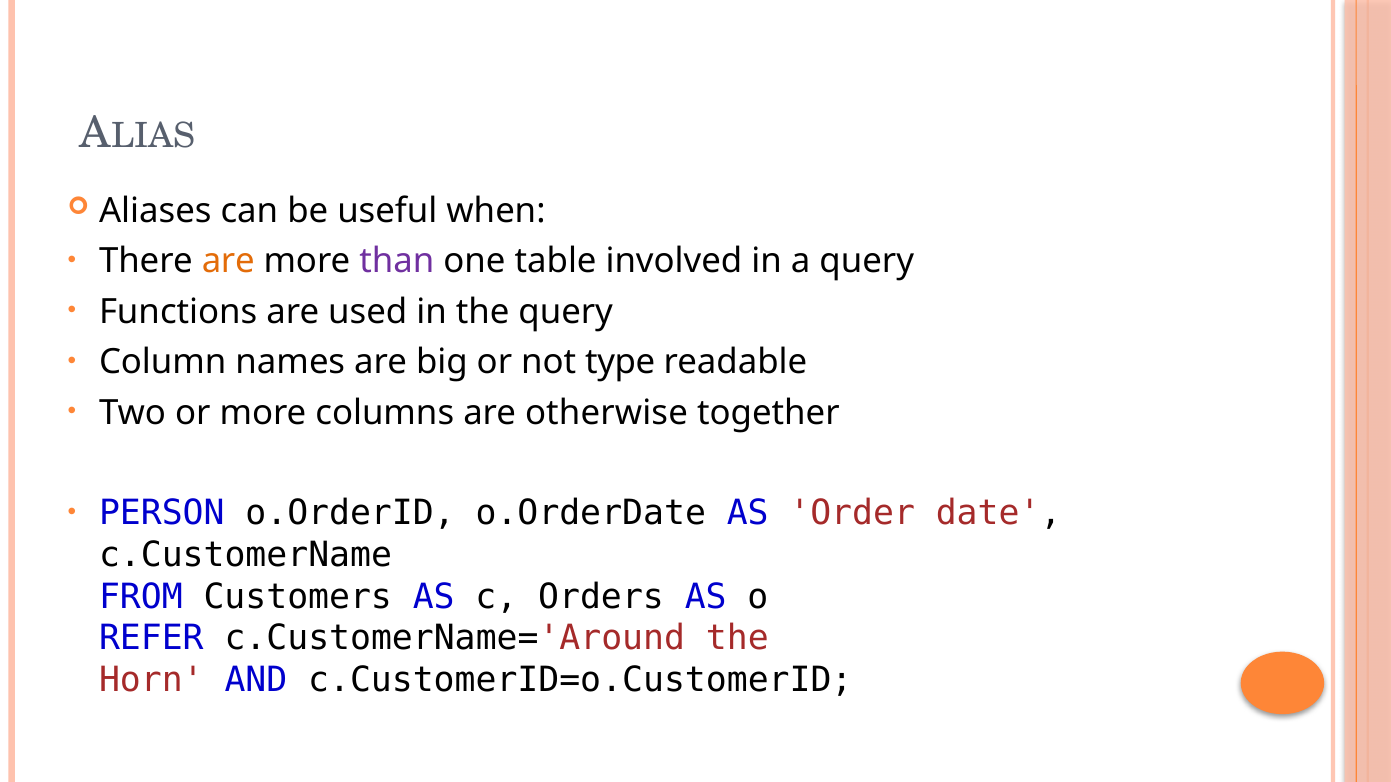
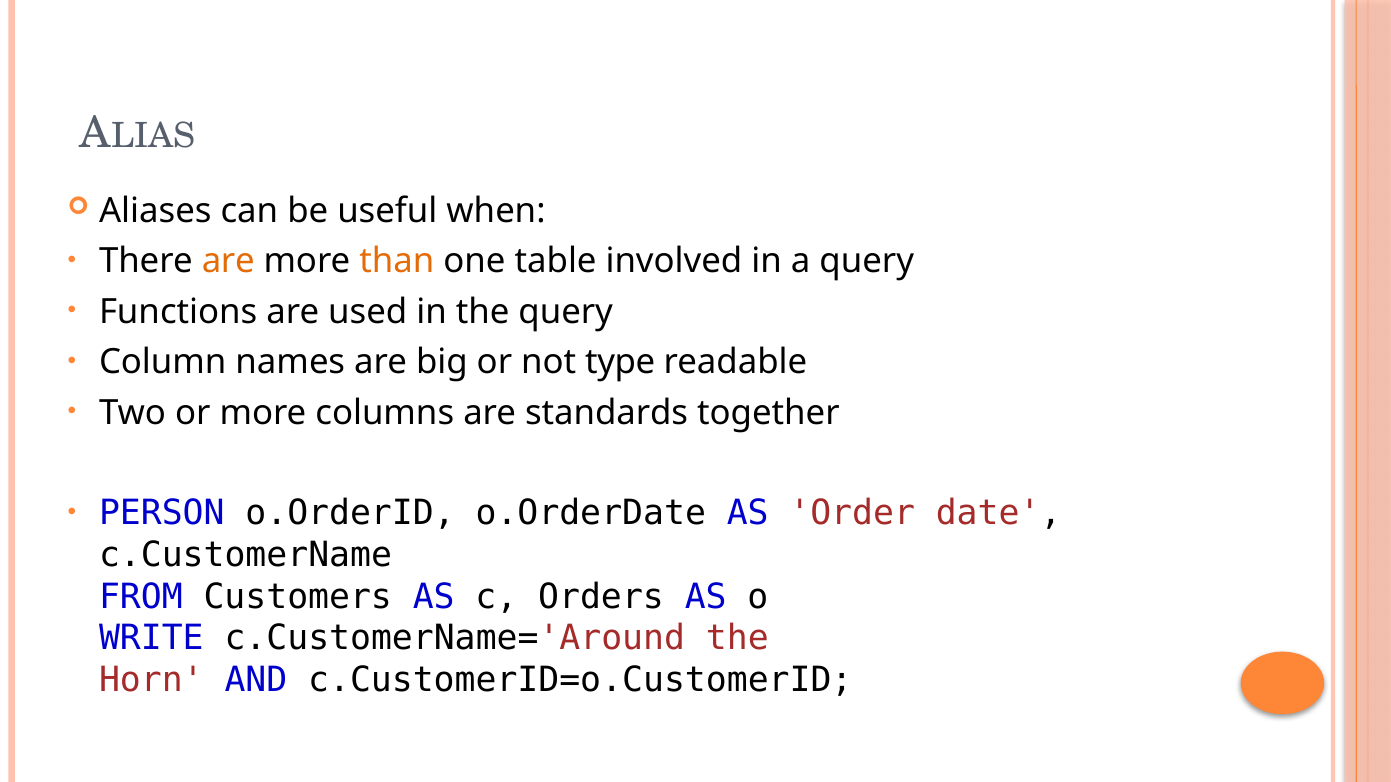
than colour: purple -> orange
otherwise: otherwise -> standards
REFER: REFER -> WRITE
